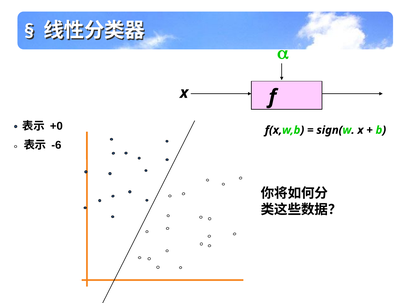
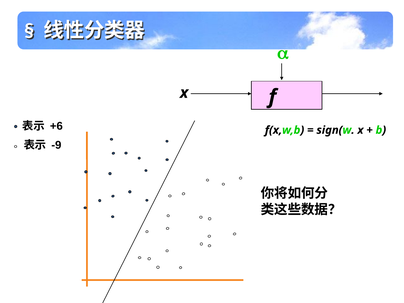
+0: +0 -> +6
-6: -6 -> -9
